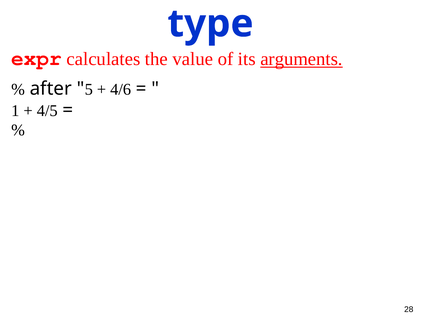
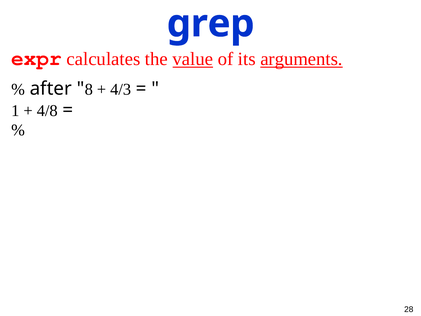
type: type -> grep
value underline: none -> present
5: 5 -> 8
4/6: 4/6 -> 4/3
4/5: 4/5 -> 4/8
